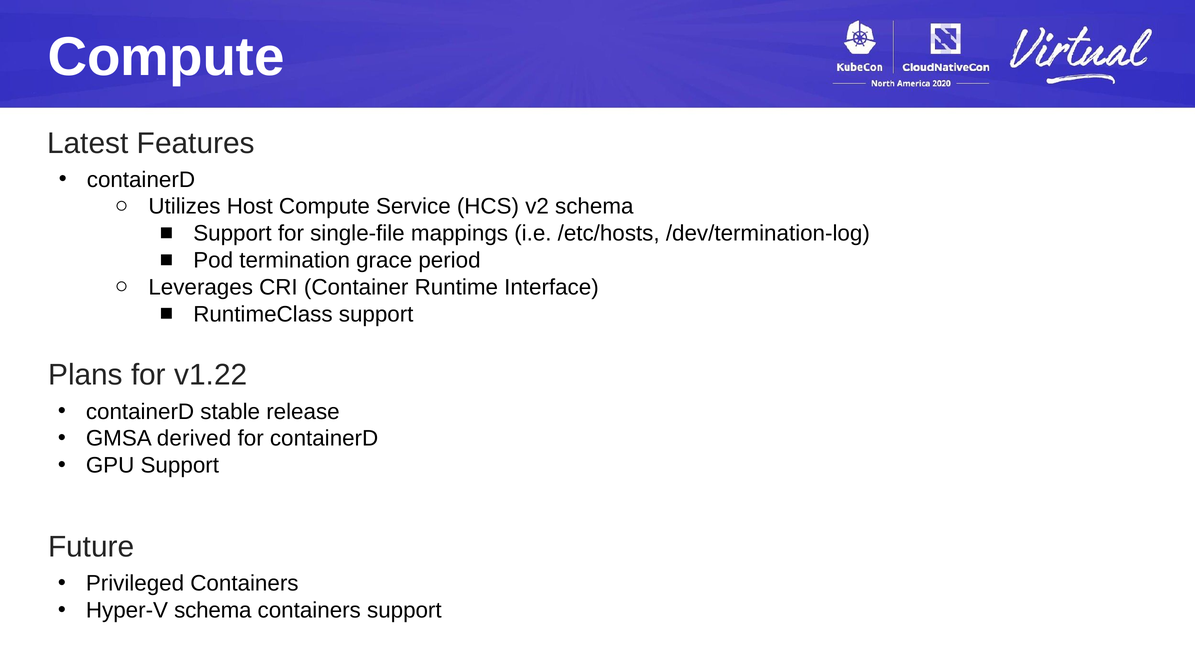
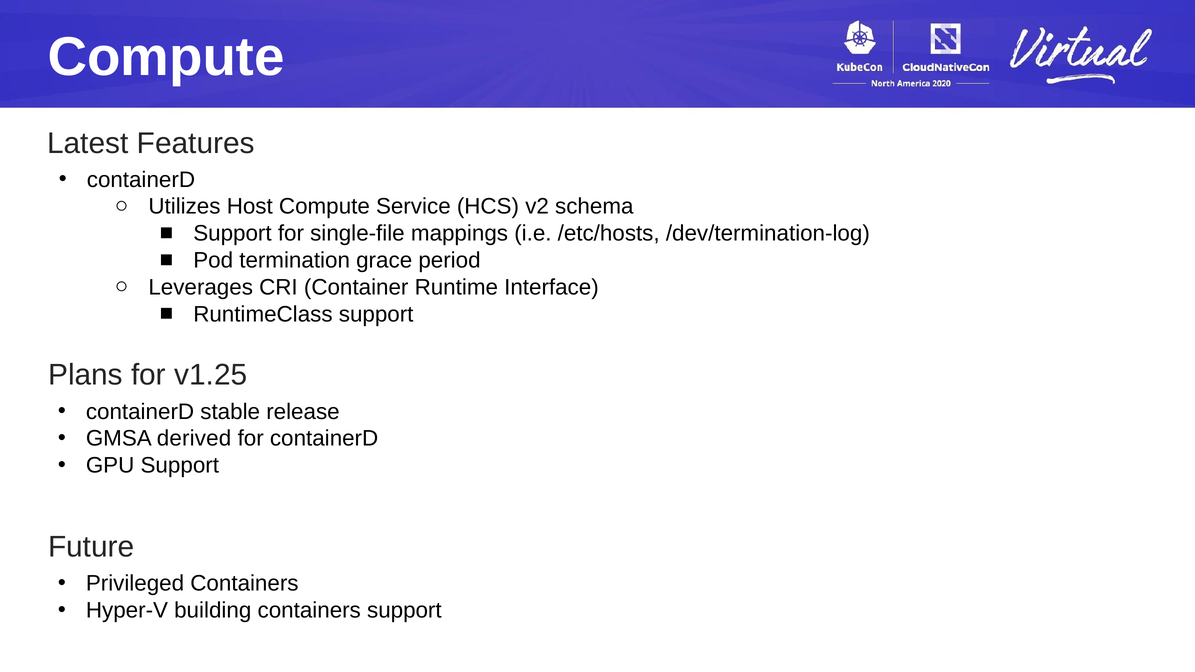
v1.22: v1.22 -> v1.25
Hyper-V schema: schema -> building
